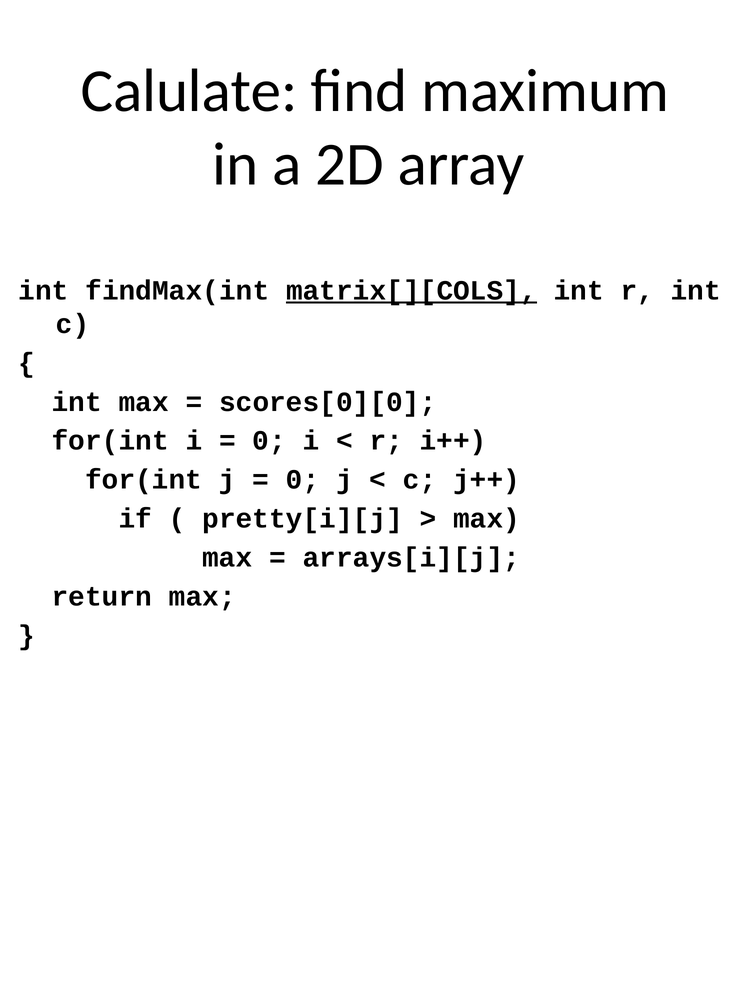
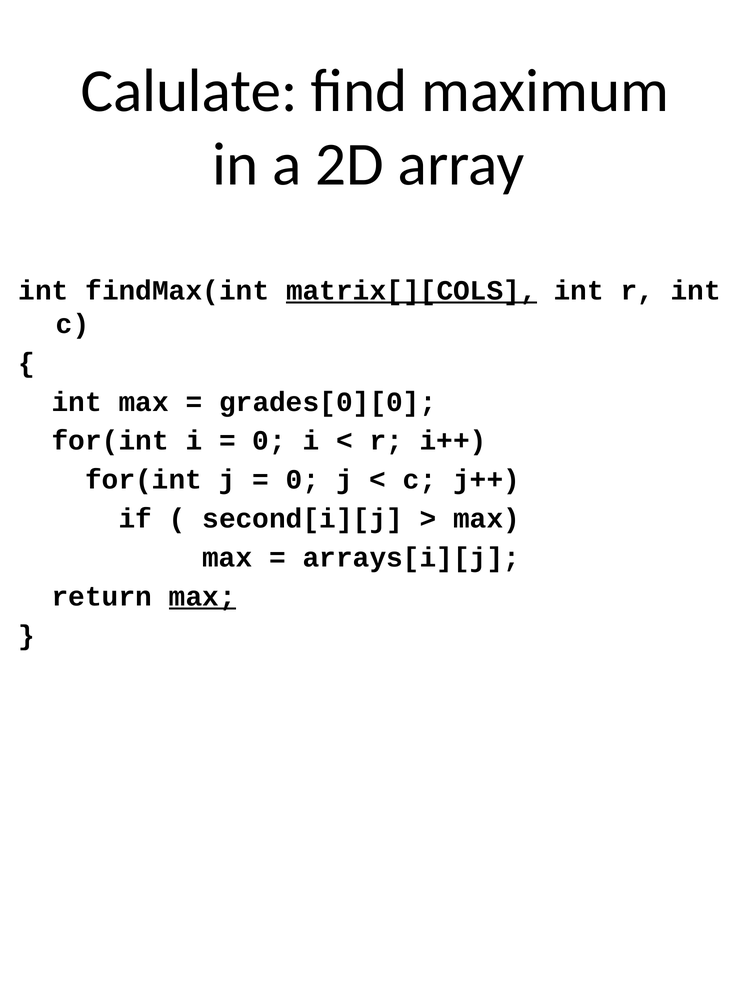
scores[0][0: scores[0][0 -> grades[0][0
pretty[i][j: pretty[i][j -> second[i][j
max at (202, 597) underline: none -> present
